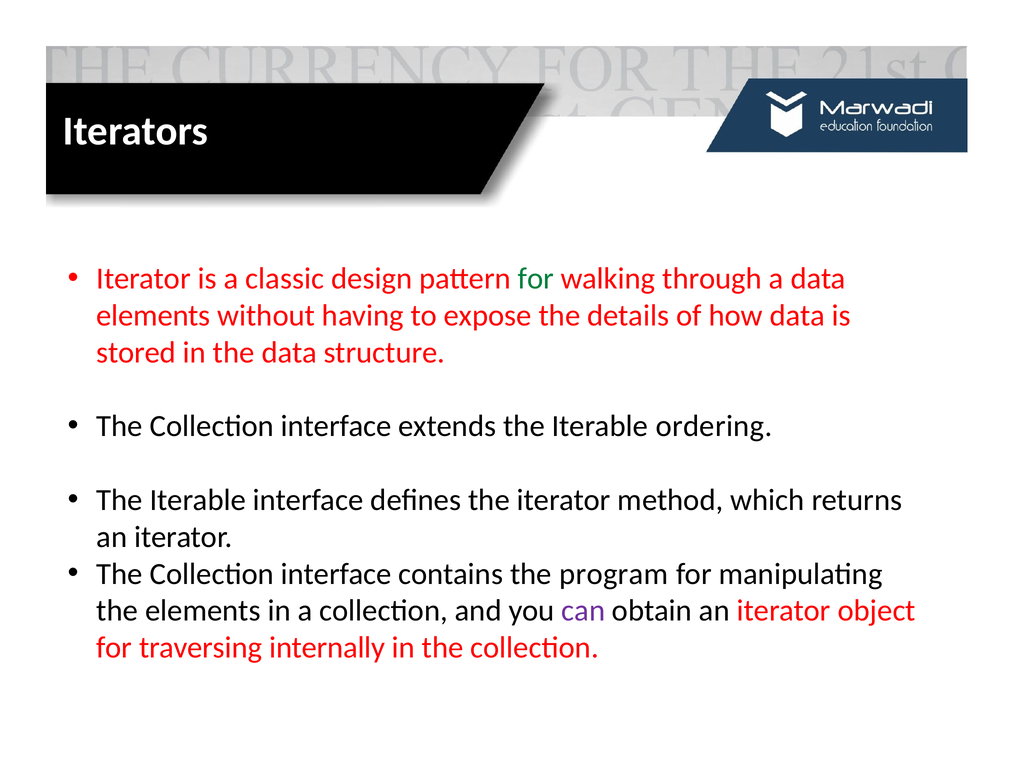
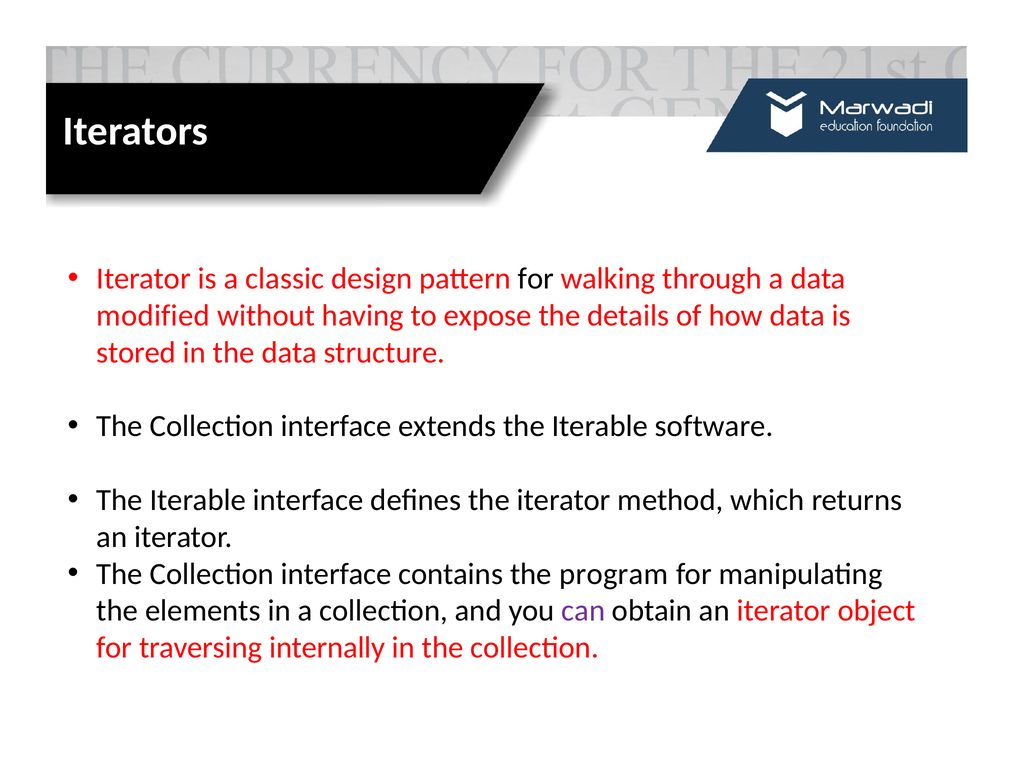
for at (536, 279) colour: green -> black
elements at (153, 315): elements -> modified
ordering: ordering -> software
